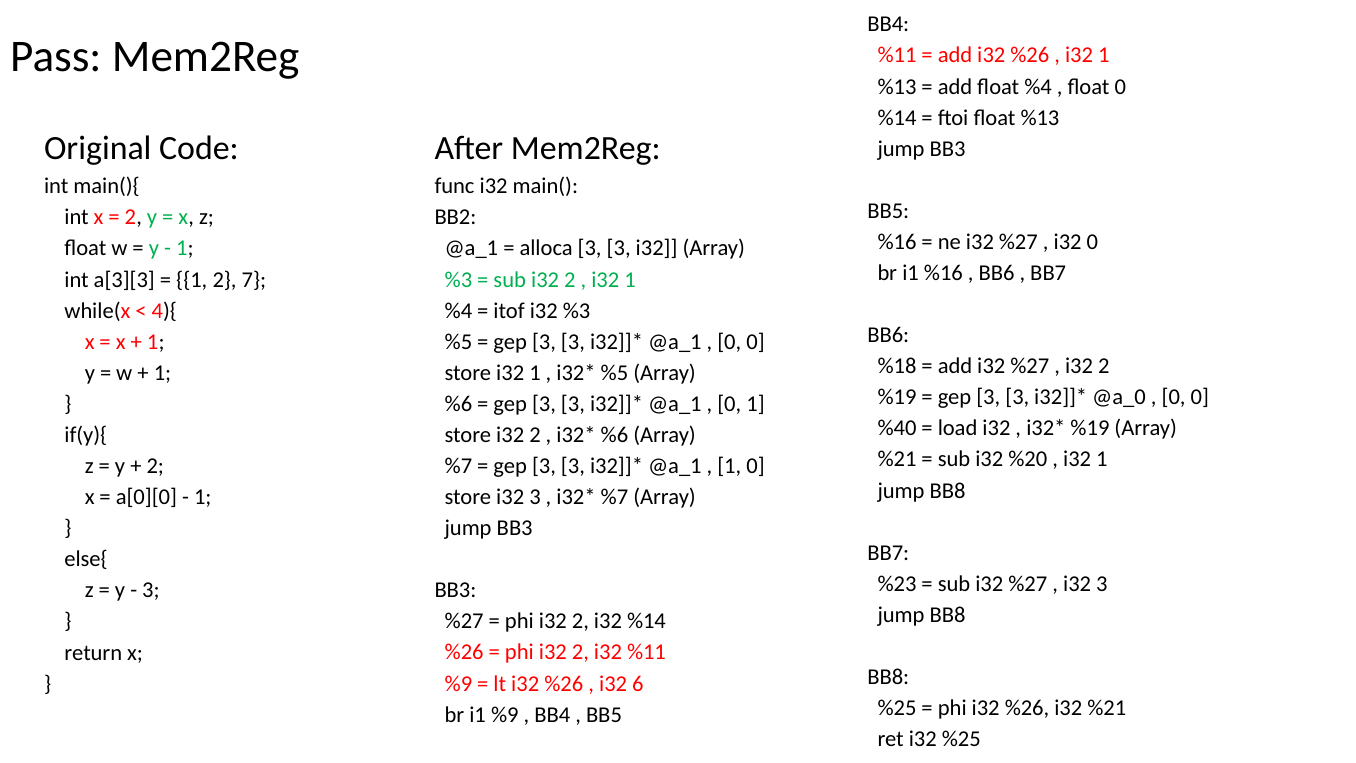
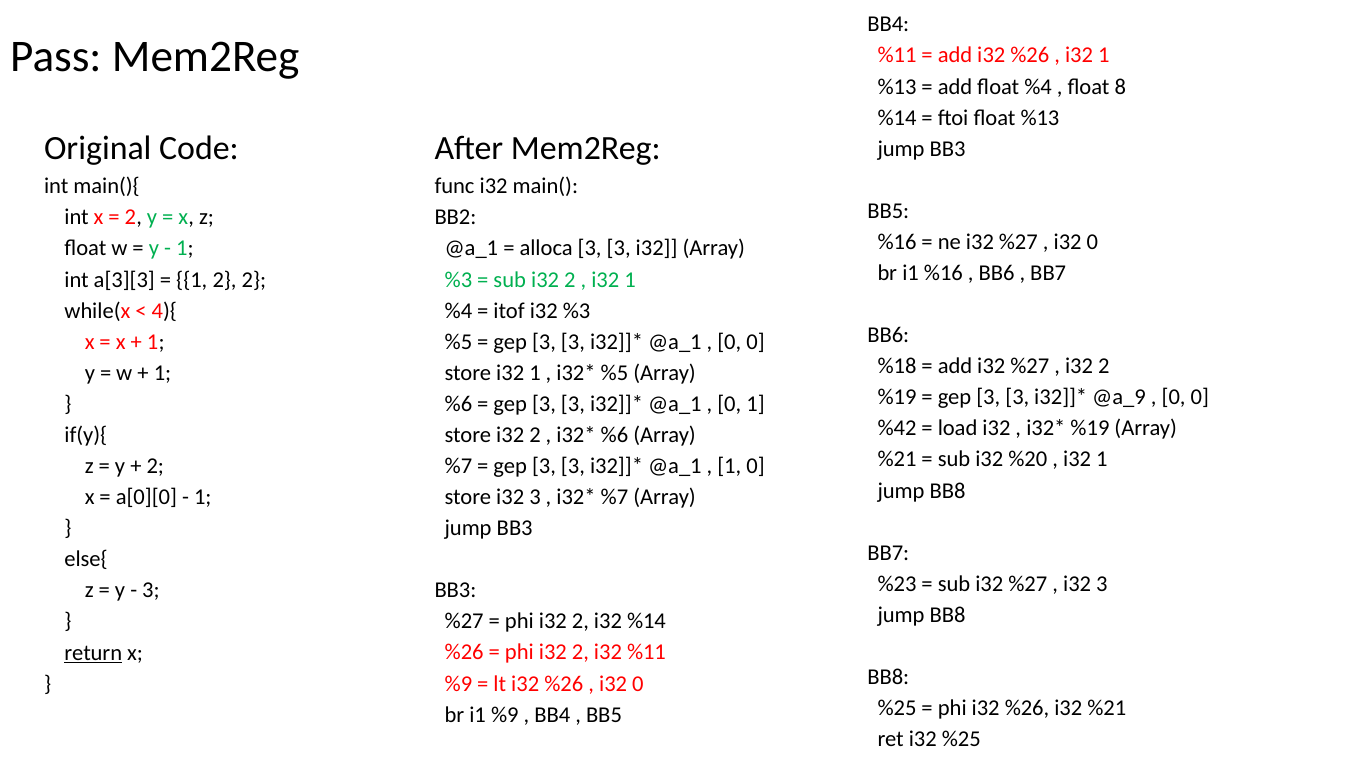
float 0: 0 -> 8
2 7: 7 -> 2
@a_0: @a_0 -> @a_9
%40: %40 -> %42
return underline: none -> present
6 at (638, 683): 6 -> 0
